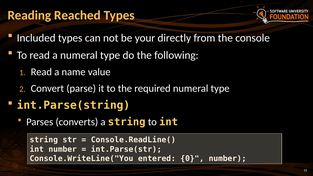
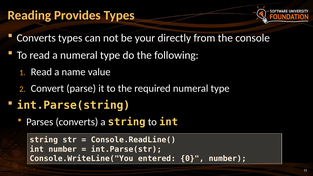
Reached: Reached -> Provides
Included at (36, 38): Included -> Converts
